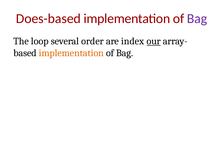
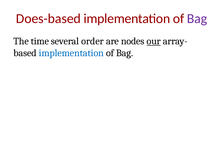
loop: loop -> time
index: index -> nodes
implementation at (71, 53) colour: orange -> blue
